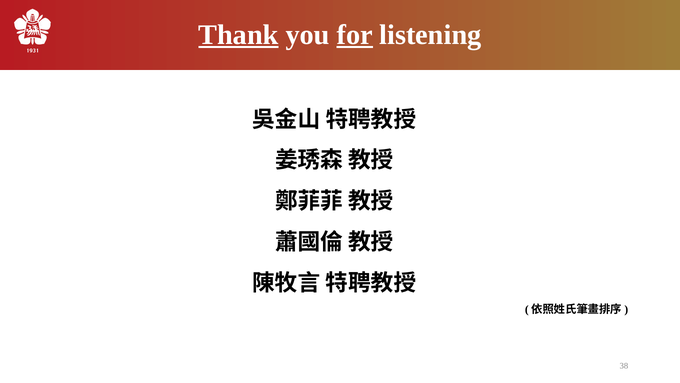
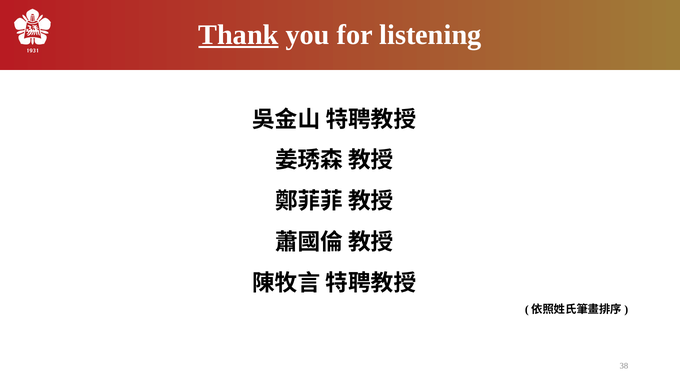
for underline: present -> none
